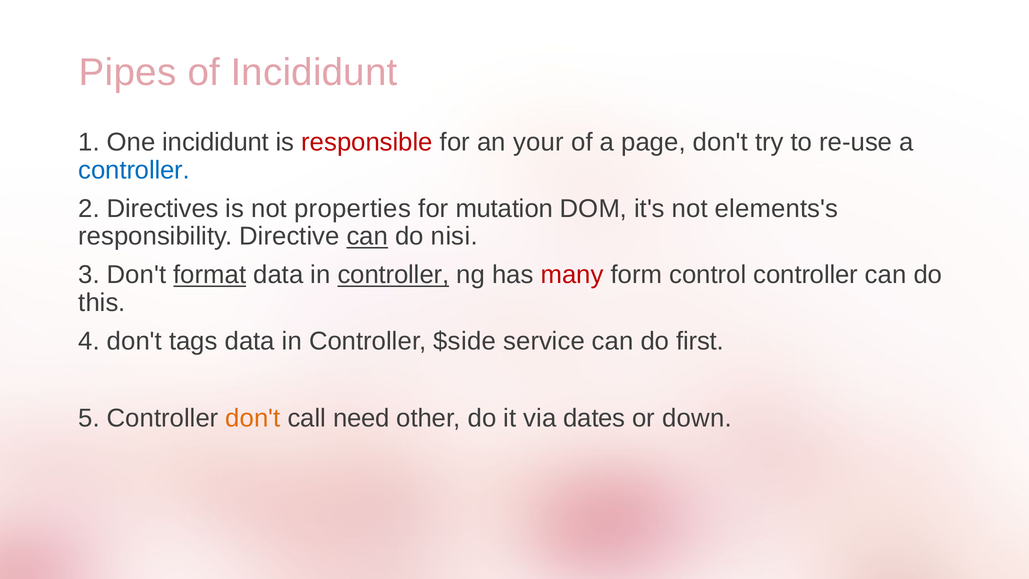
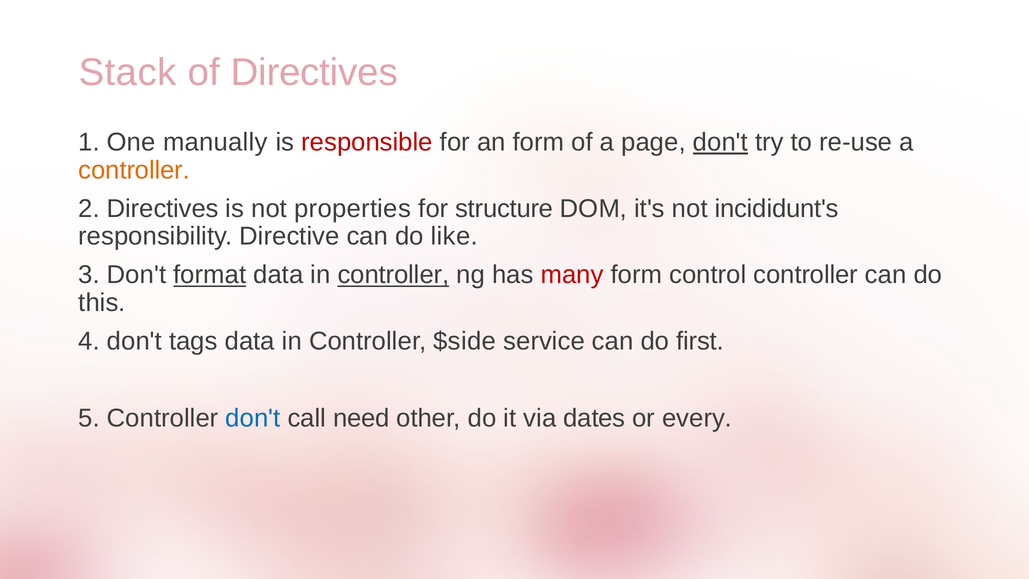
Pipes: Pipes -> Stack
of Incididunt: Incididunt -> Directives
One incididunt: incididunt -> manually
an your: your -> form
don't at (720, 142) underline: none -> present
controller at (134, 170) colour: blue -> orange
mutation: mutation -> structure
elements's: elements's -> incididunt's
can at (367, 236) underline: present -> none
nisi: nisi -> like
don't at (253, 418) colour: orange -> blue
down: down -> every
